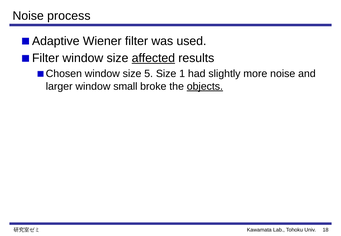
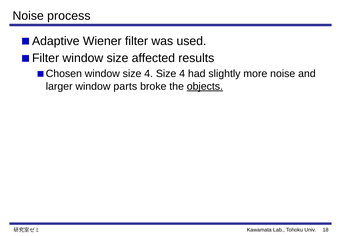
affected underline: present -> none
window size 5: 5 -> 4
1 at (182, 74): 1 -> 4
small: small -> parts
